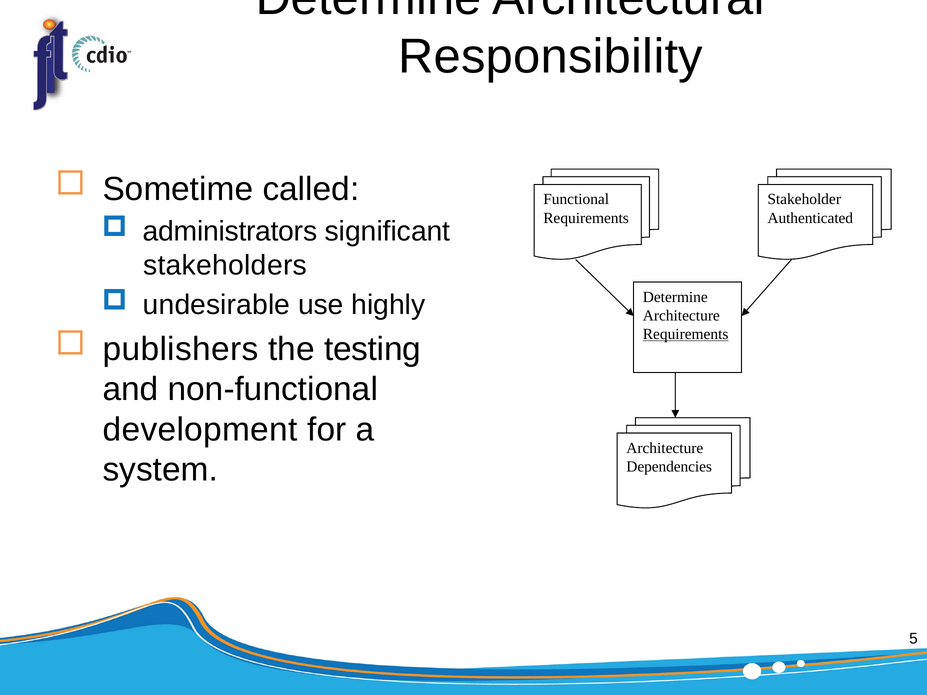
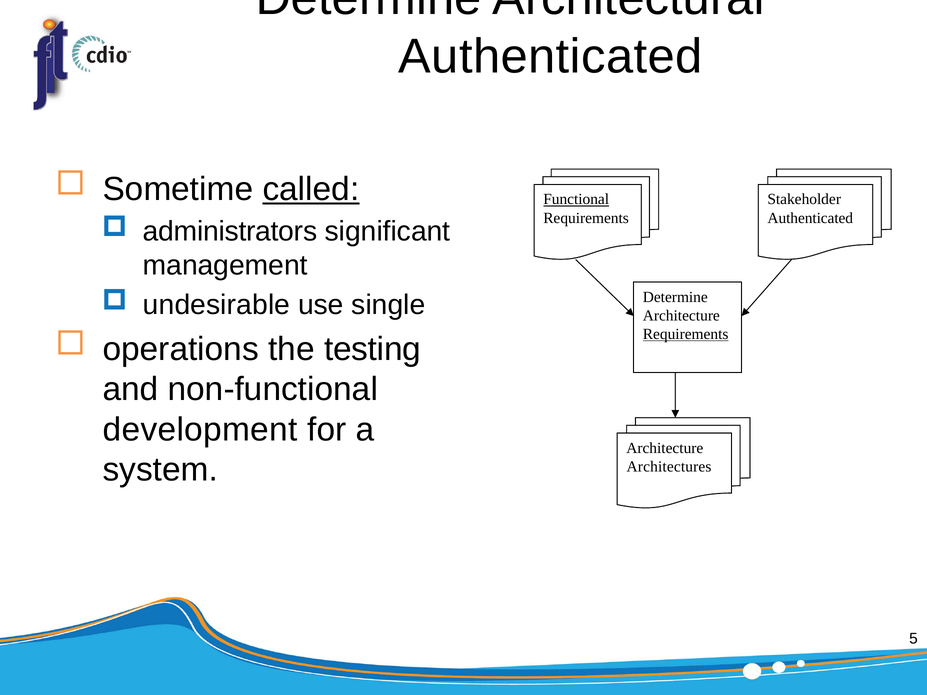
Responsibility at (551, 57): Responsibility -> Authenticated
called underline: none -> present
Functional underline: none -> present
stakeholders: stakeholders -> management
highly: highly -> single
publishers: publishers -> operations
Dependencies: Dependencies -> Architectures
